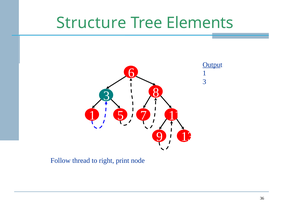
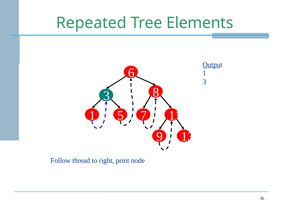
Structure: Structure -> Repeated
